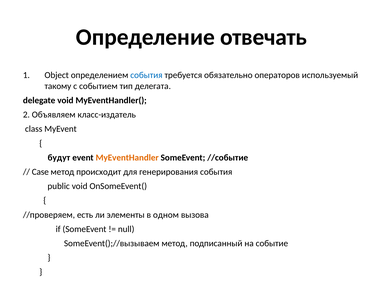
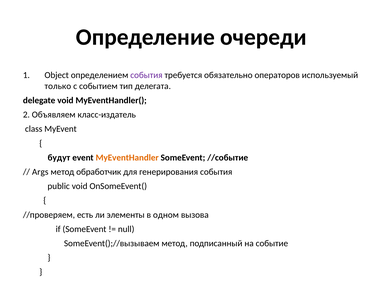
отвечать: отвечать -> очереди
события at (146, 75) colour: blue -> purple
такому: такому -> только
Case: Case -> Args
происходит: происходит -> обработчик
